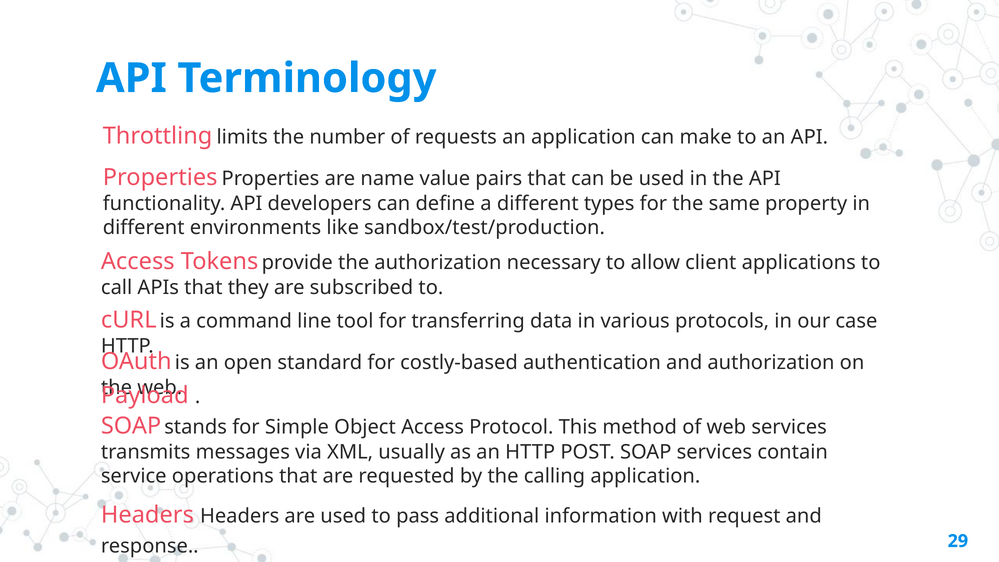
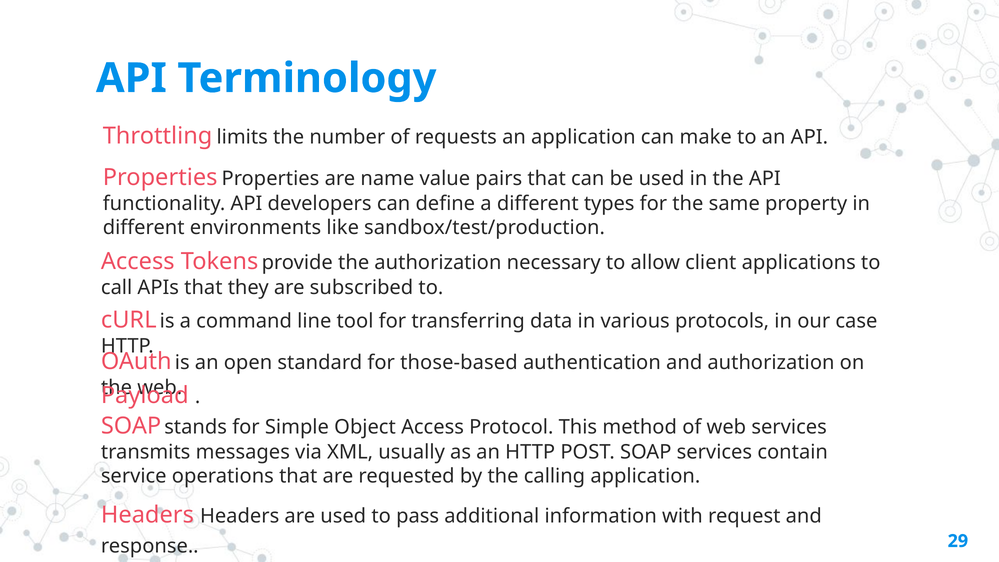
costly-based: costly-based -> those-based
